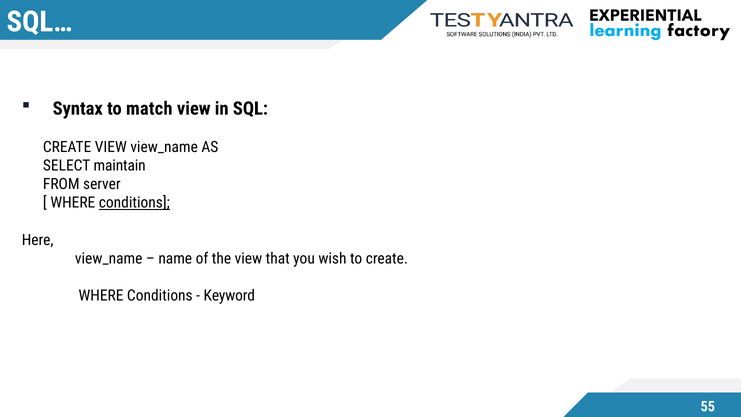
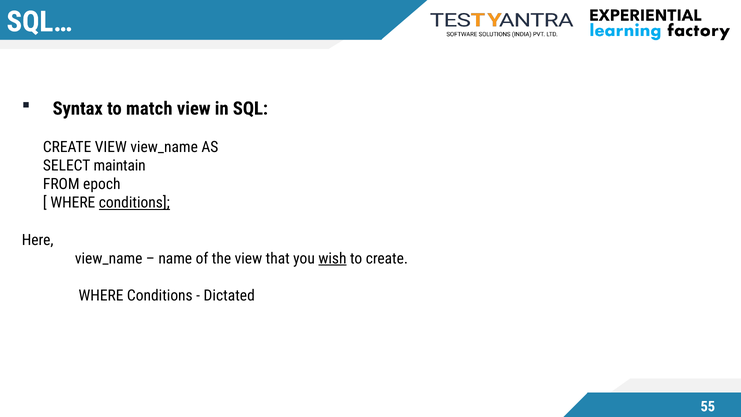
server: server -> epoch
wish underline: none -> present
Keyword: Keyword -> Dictated
